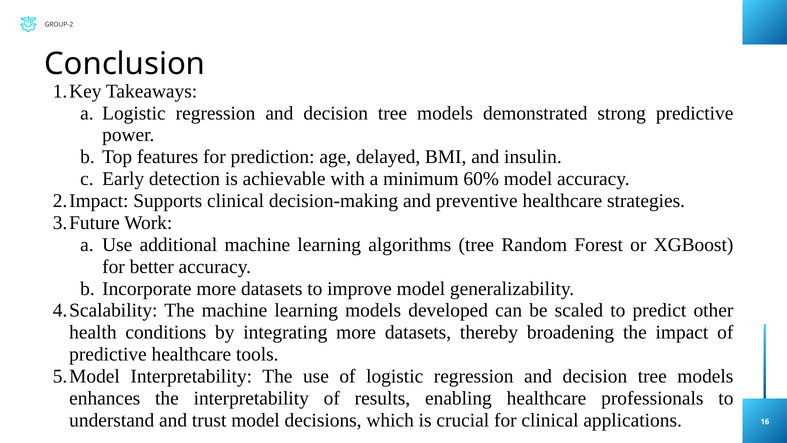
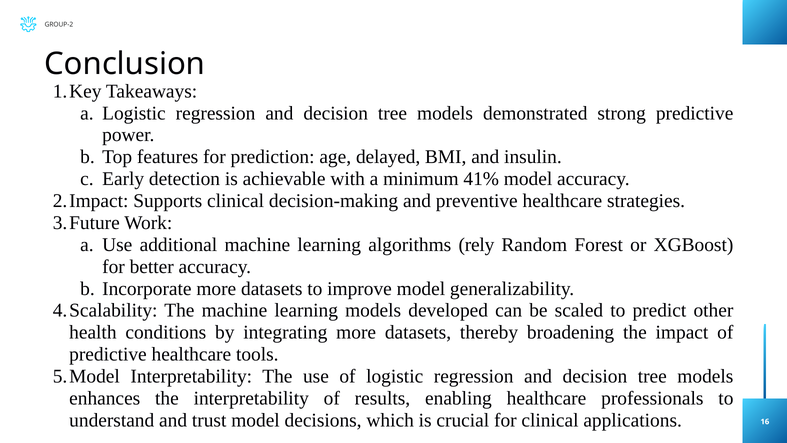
60%: 60% -> 41%
algorithms tree: tree -> rely
